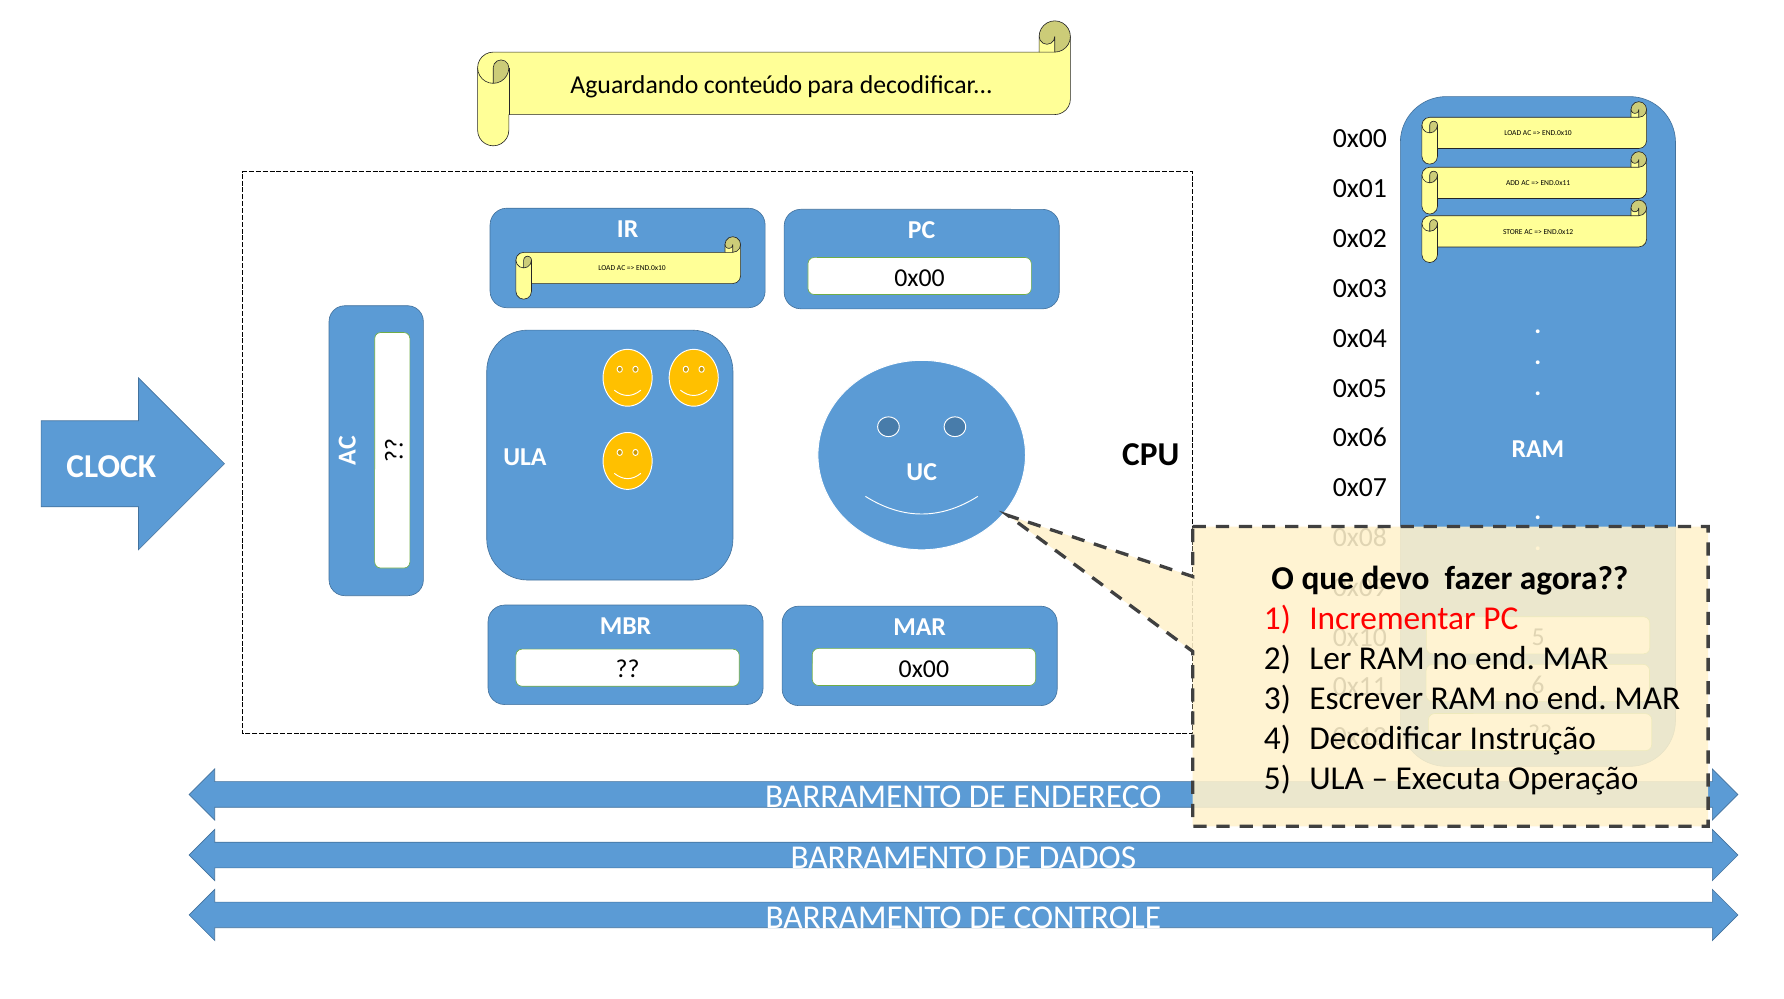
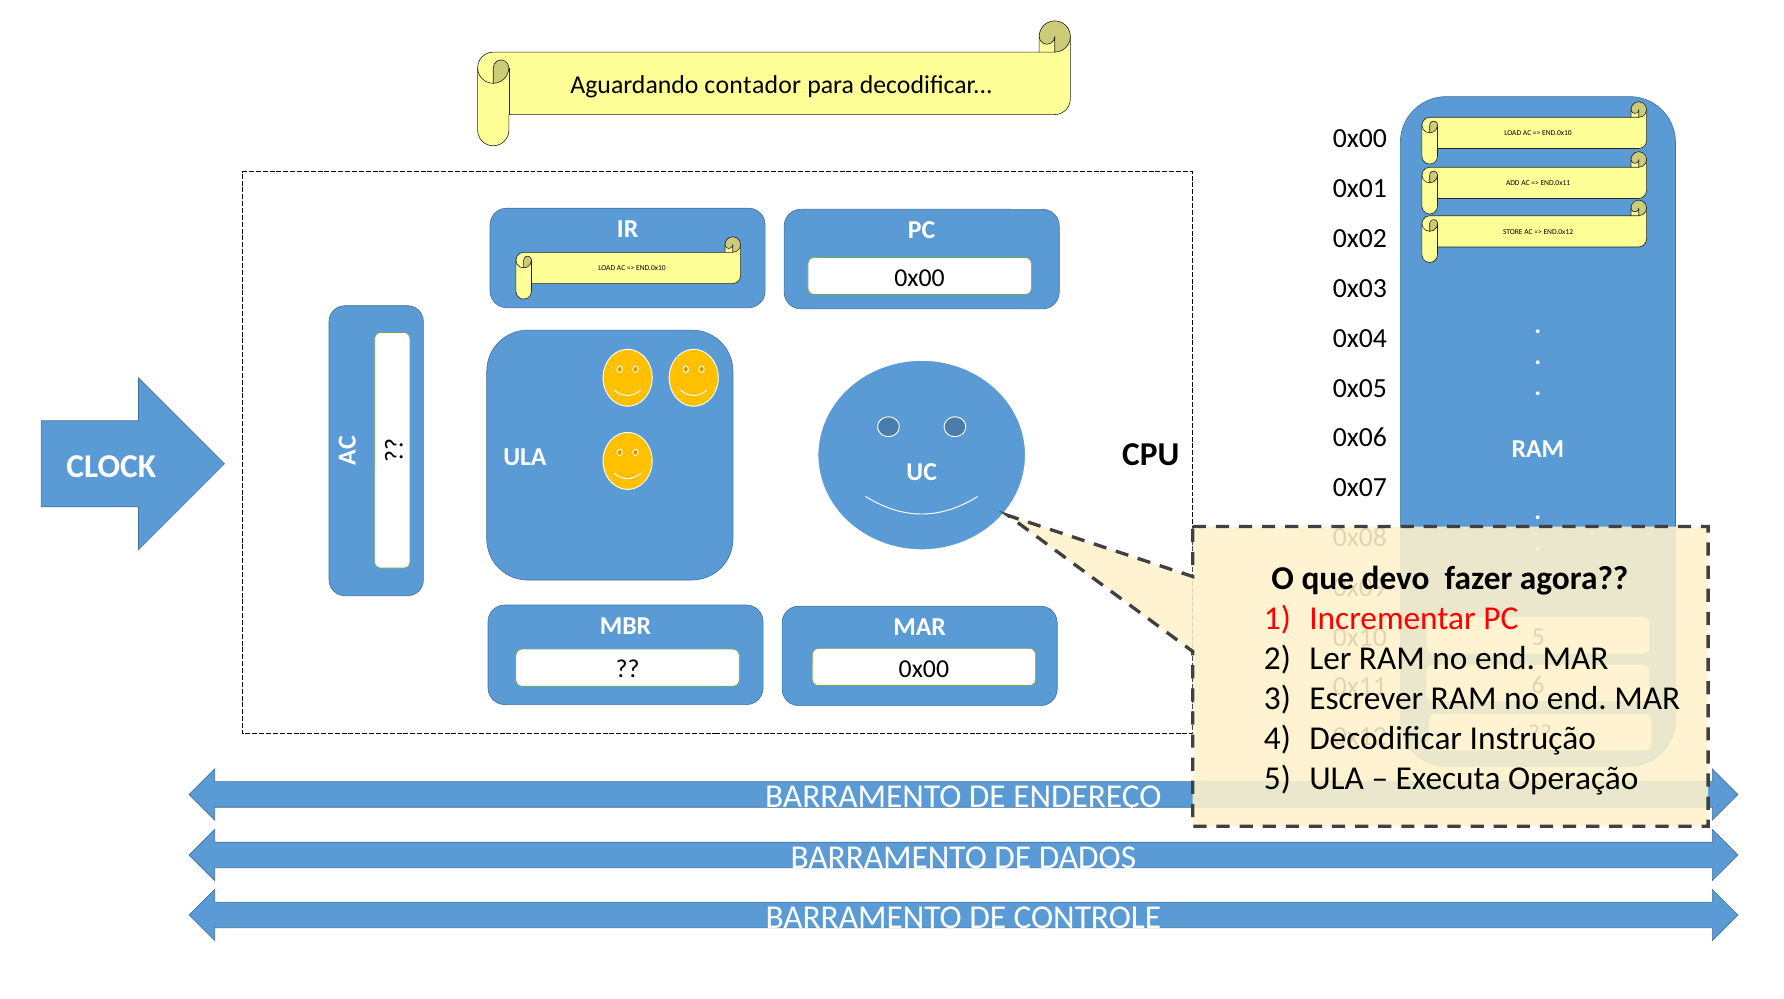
conteúdo: conteúdo -> contador
